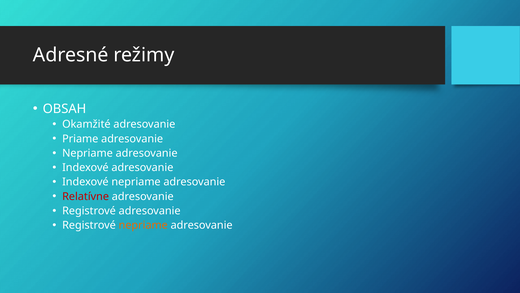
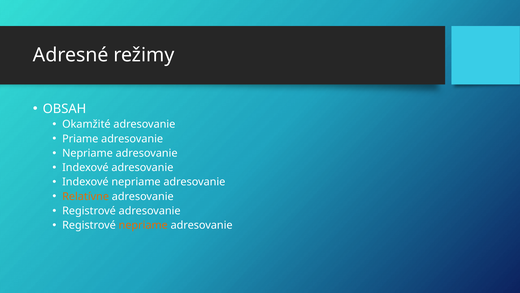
Relatívne colour: red -> orange
